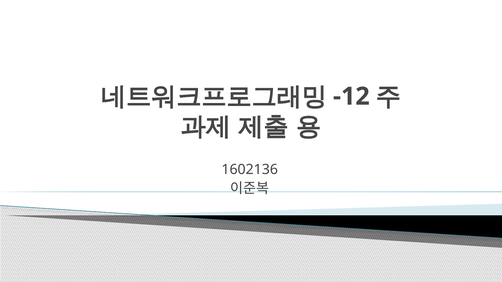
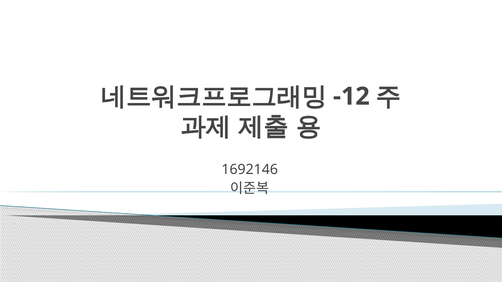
1602136: 1602136 -> 1692146
